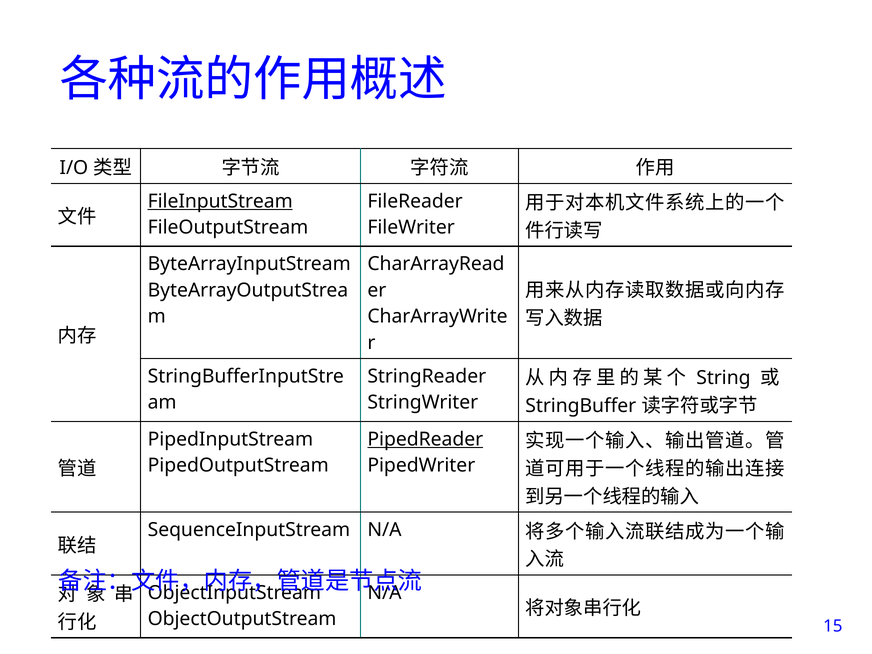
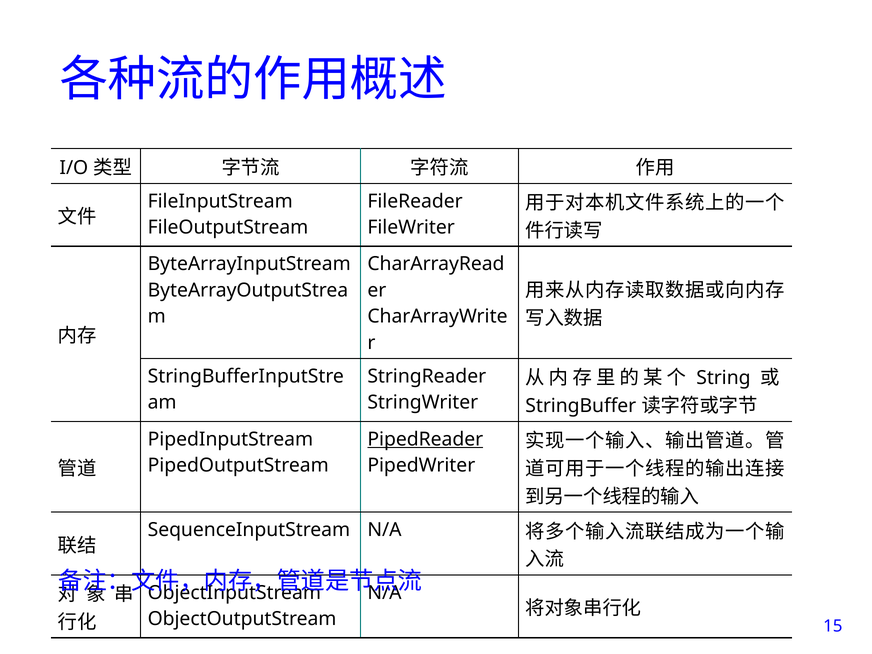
FileInputStream underline: present -> none
